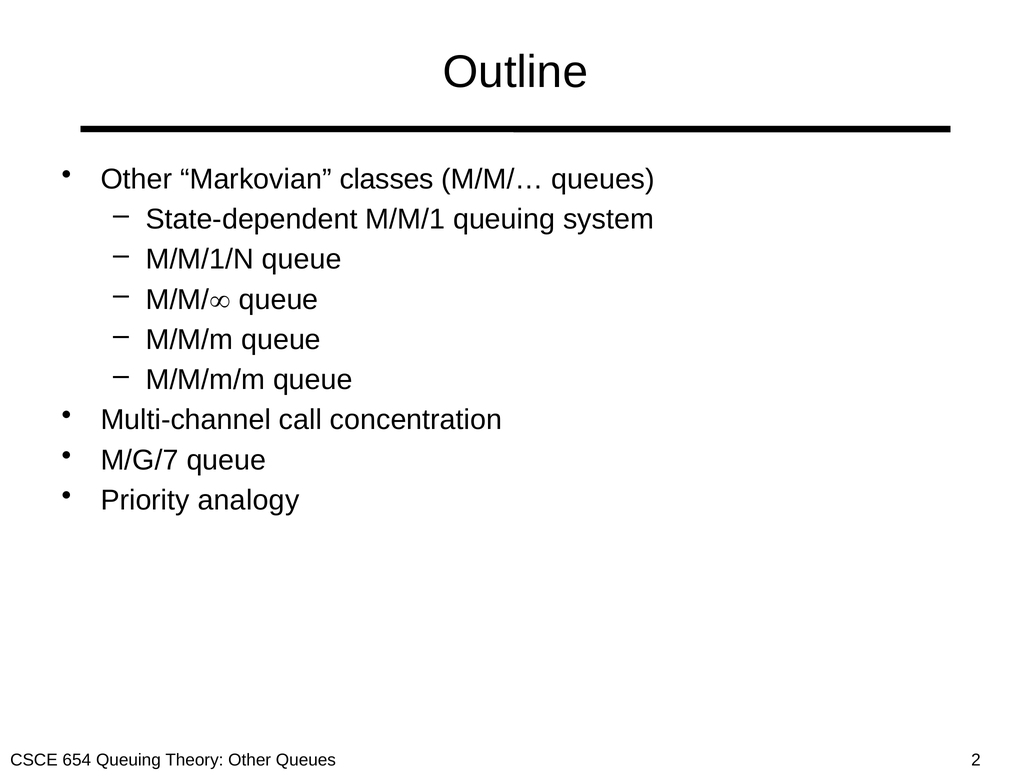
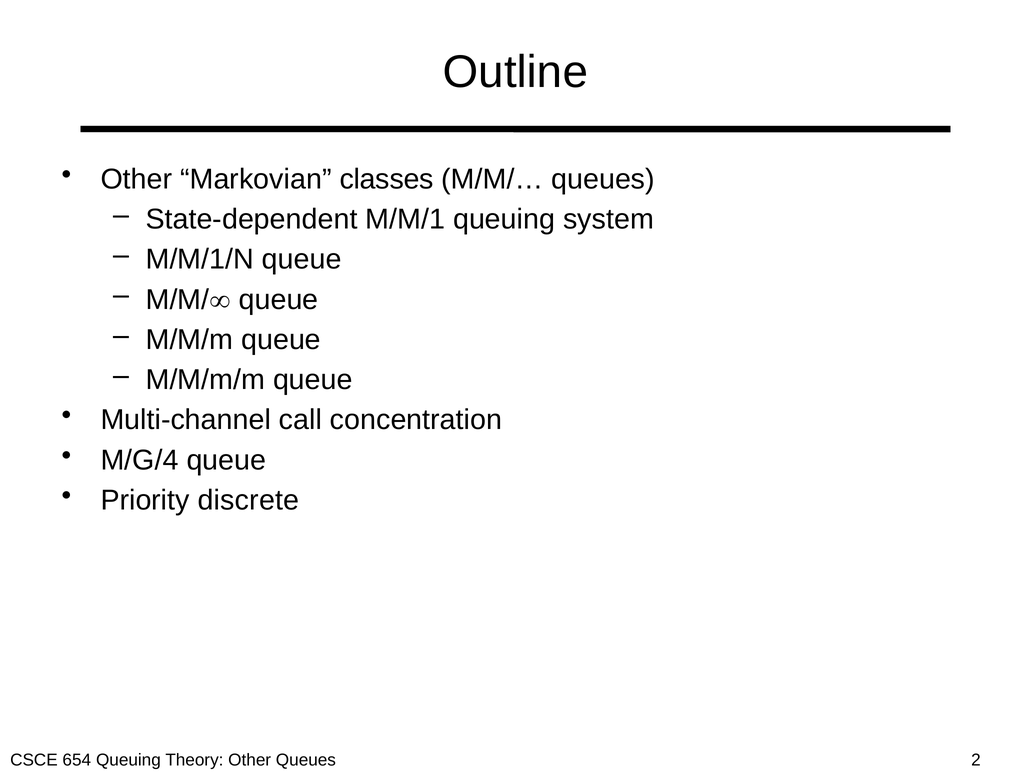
M/G/7: M/G/7 -> M/G/4
analogy: analogy -> discrete
